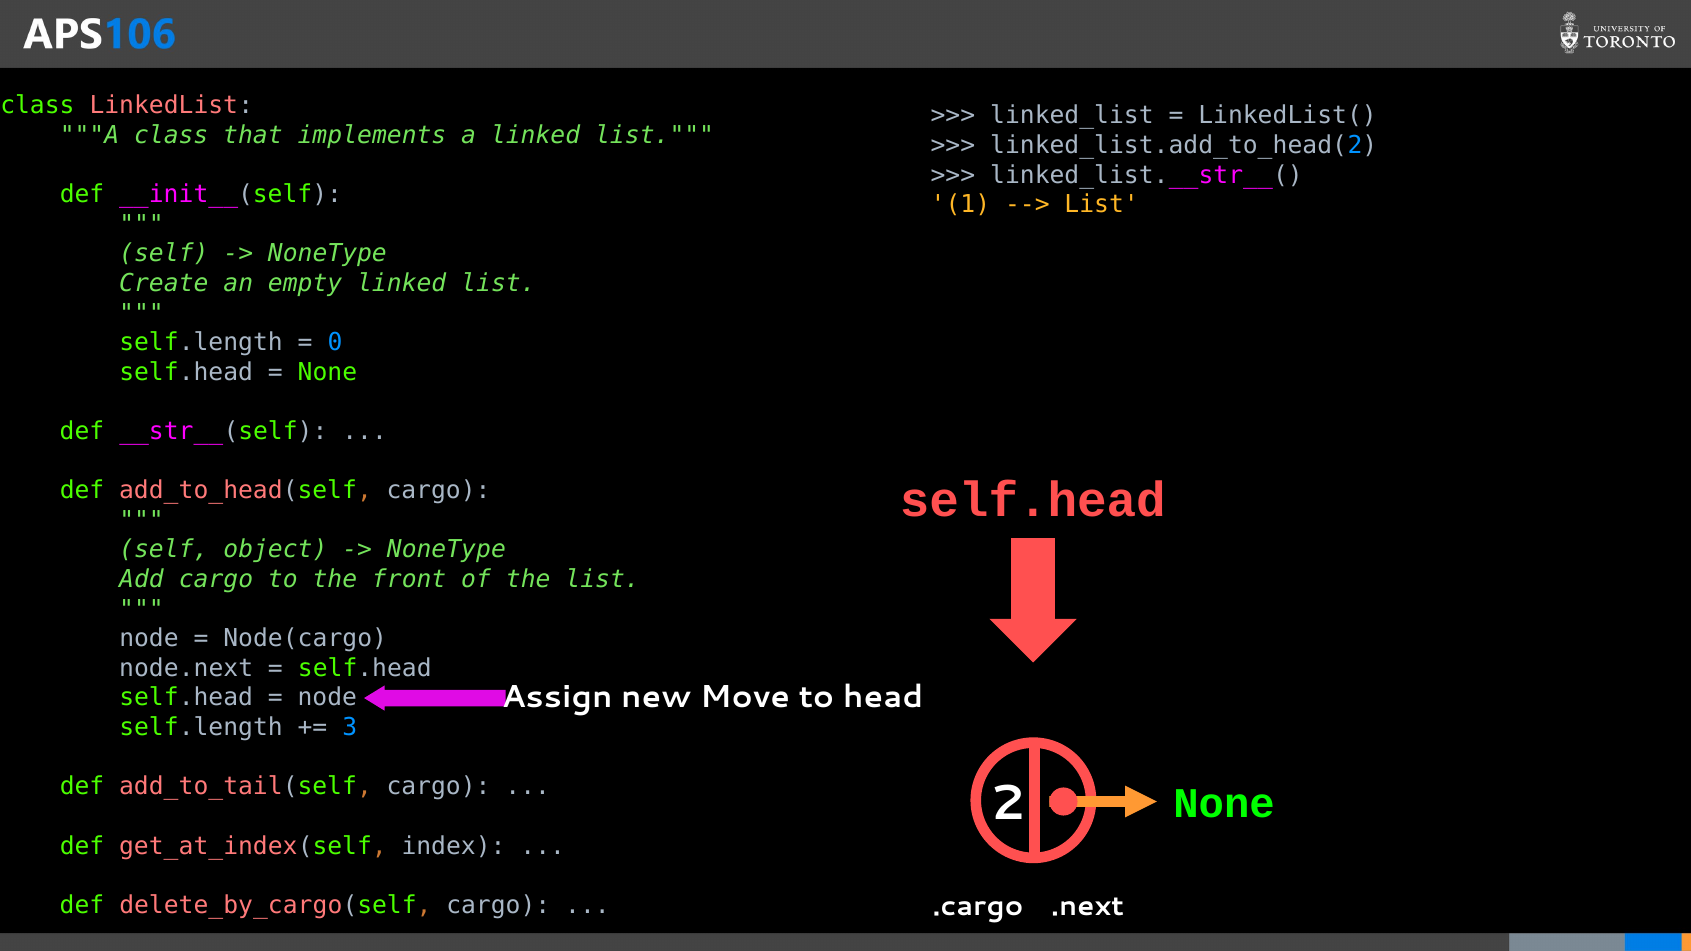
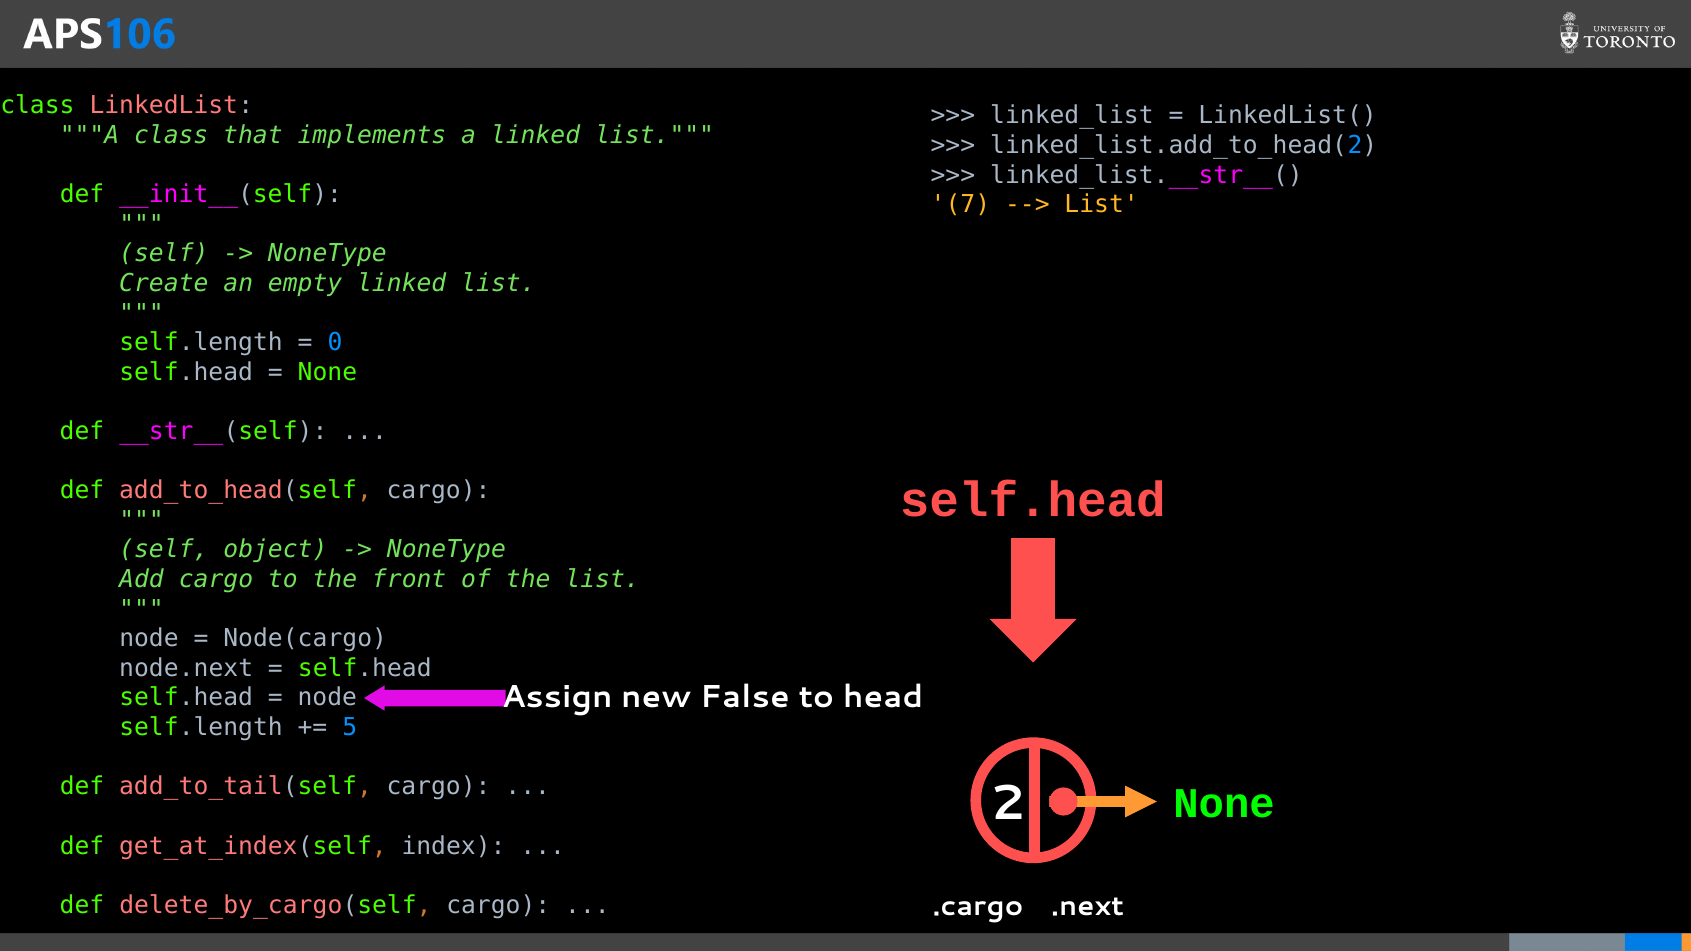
1: 1 -> 7
Move: Move -> False
3: 3 -> 5
